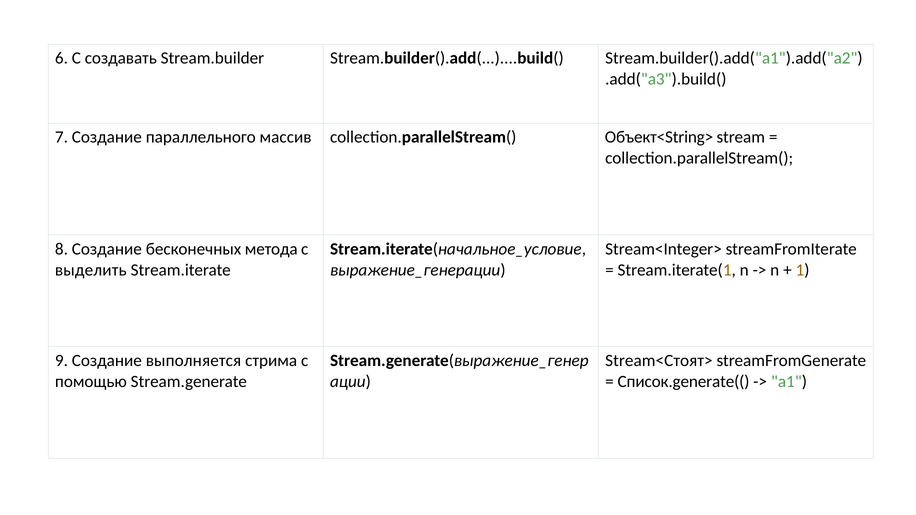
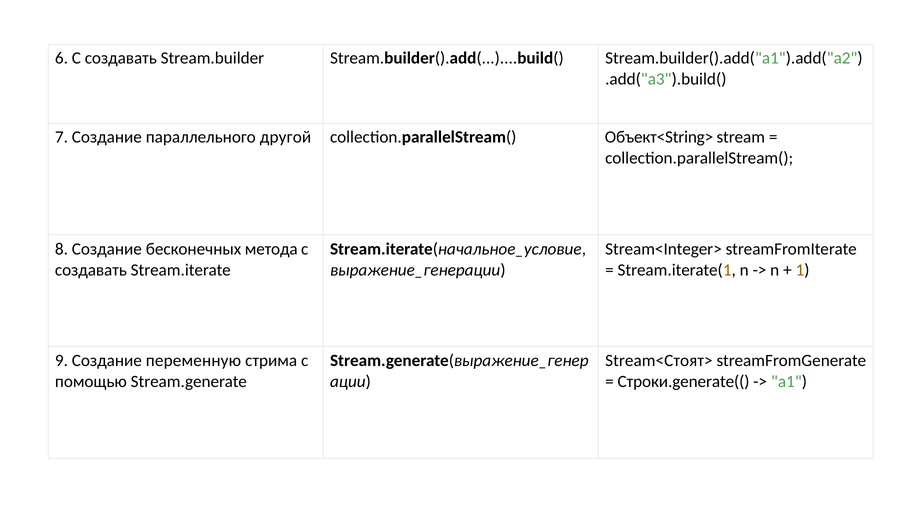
массив: массив -> другой
выделить at (91, 270): выделить -> создавать
выполняется: выполняется -> переменную
Список.generate((: Список.generate(( -> Строки.generate((
